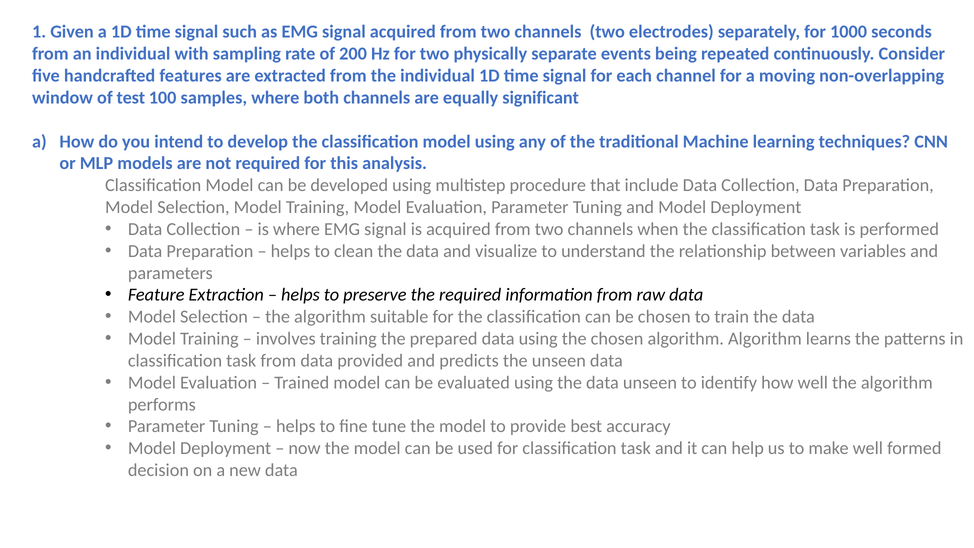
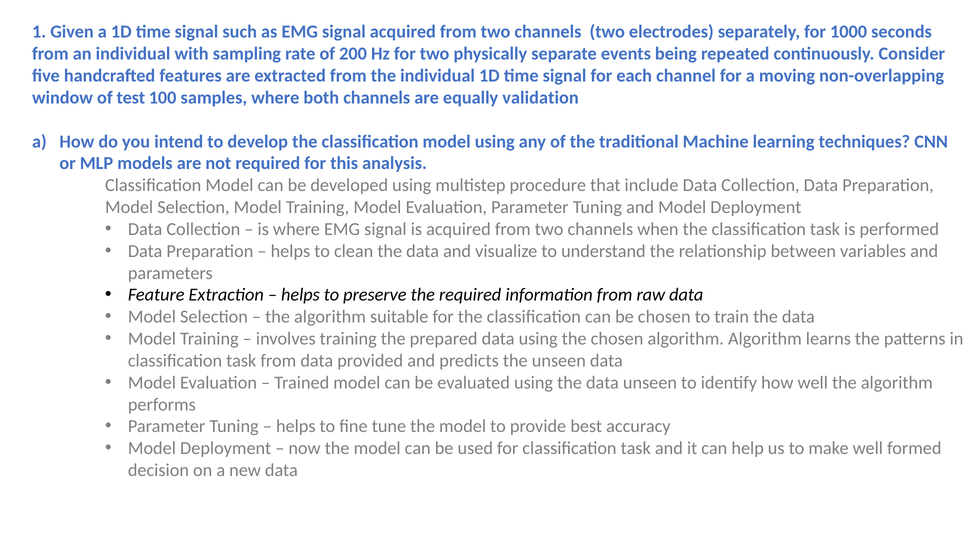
significant: significant -> validation
